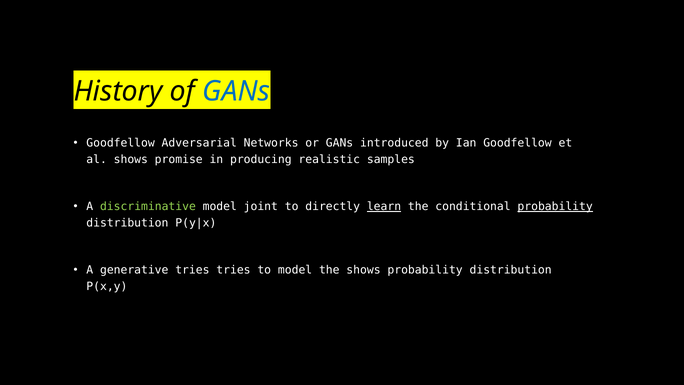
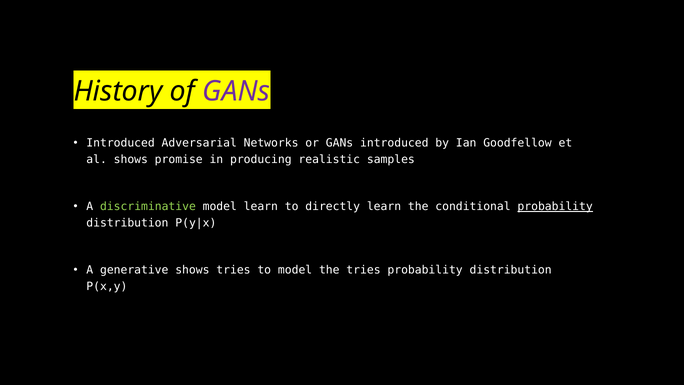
GANs at (236, 91) colour: blue -> purple
Goodfellow at (121, 143): Goodfellow -> Introduced
model joint: joint -> learn
learn at (384, 206) underline: present -> none
generative tries: tries -> shows
the shows: shows -> tries
